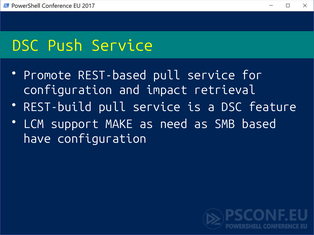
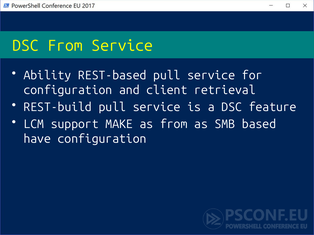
DSC Push: Push -> From
Promote: Promote -> Ability
impact: impact -> client
as need: need -> from
